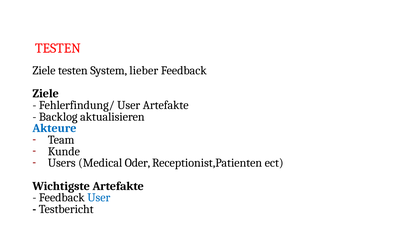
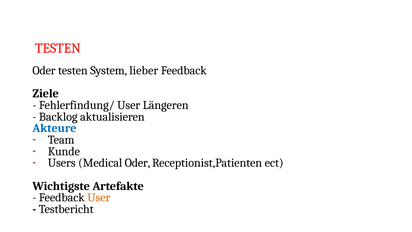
Ziele at (44, 70): Ziele -> Oder
User Artefakte: Artefakte -> Längeren
User at (99, 197) colour: blue -> orange
